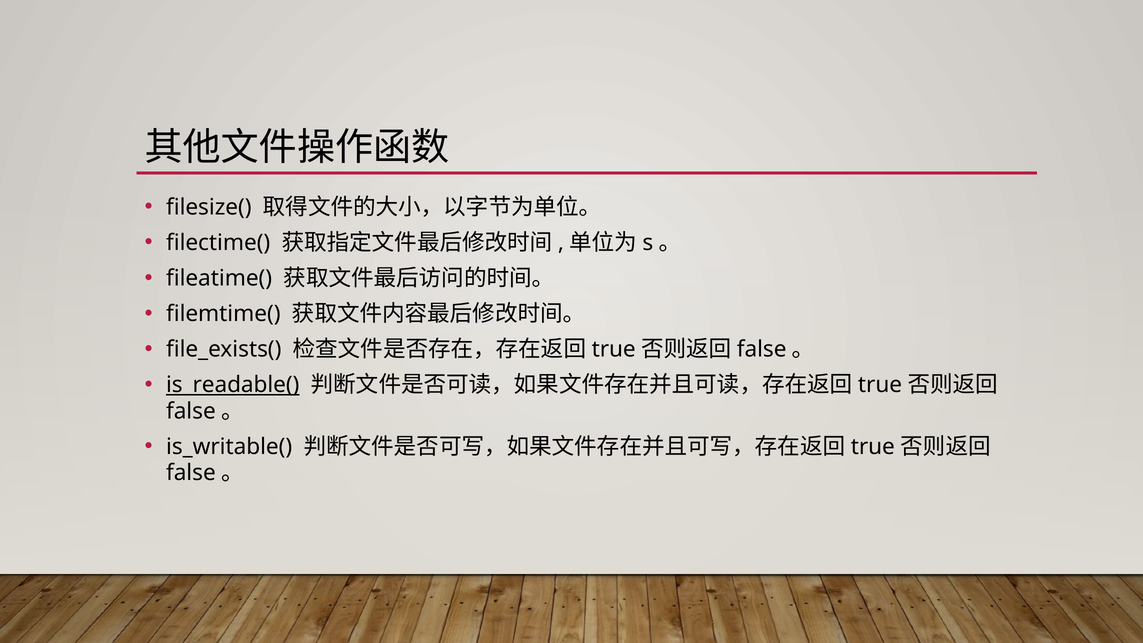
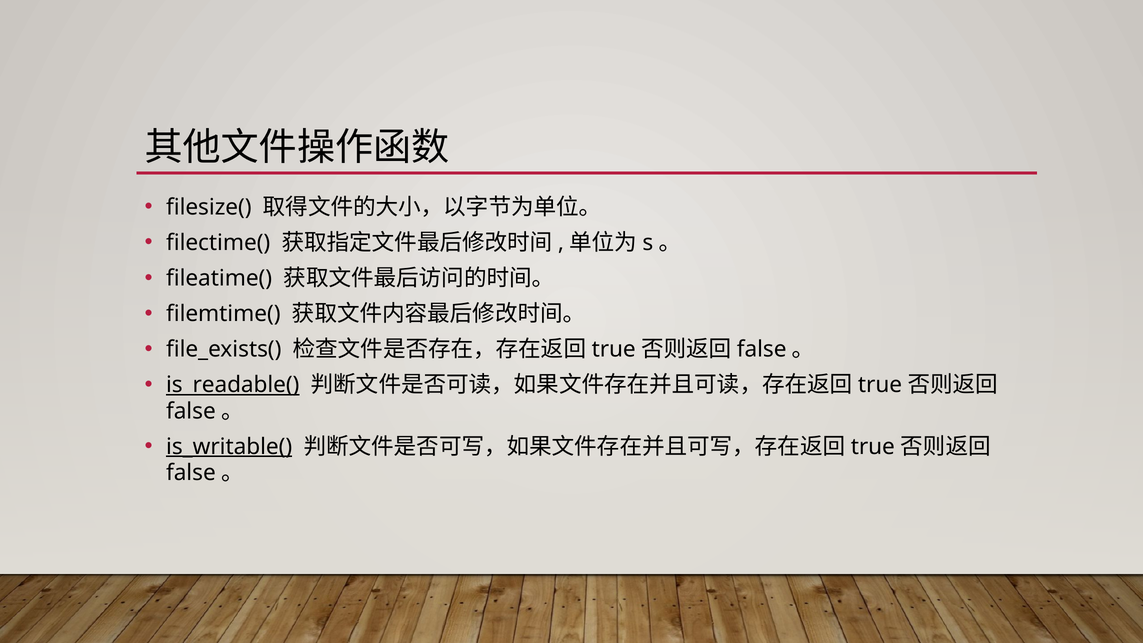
is_writable( underline: none -> present
